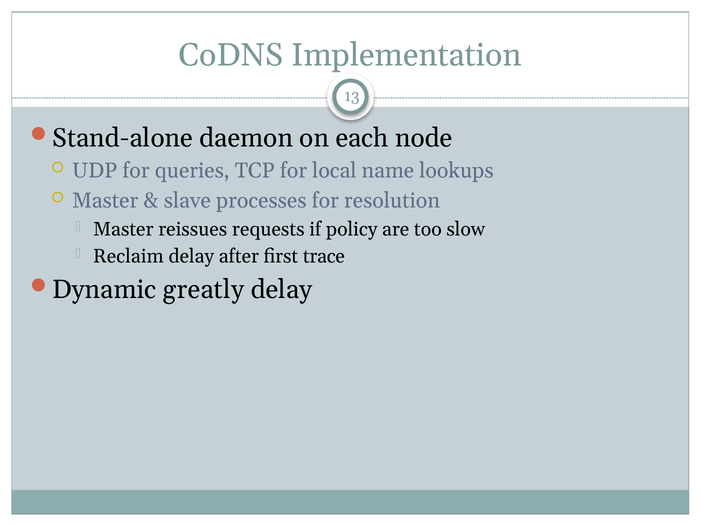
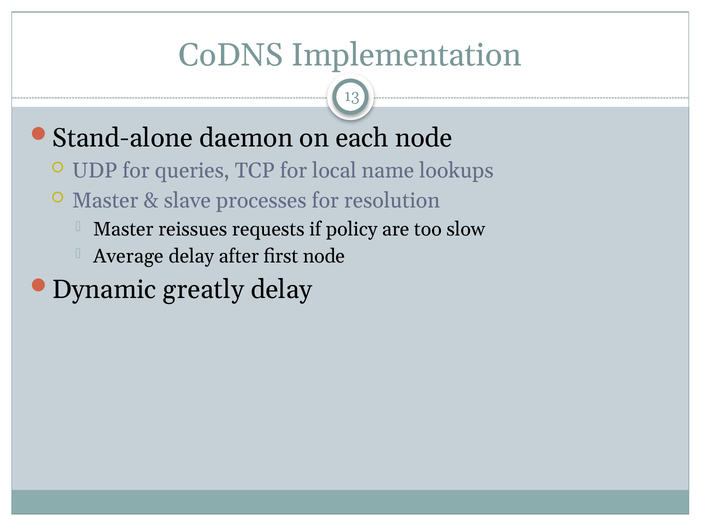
Reclaim: Reclaim -> Average
first trace: trace -> node
